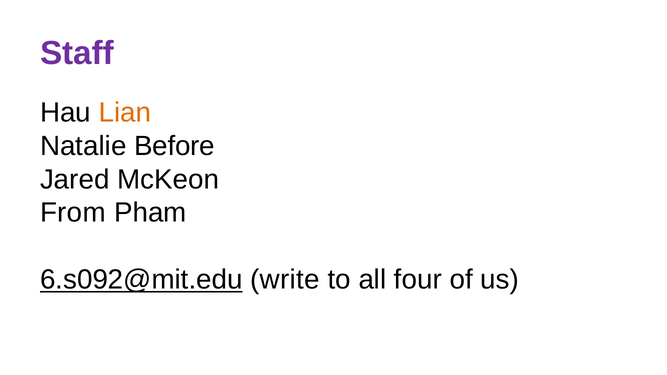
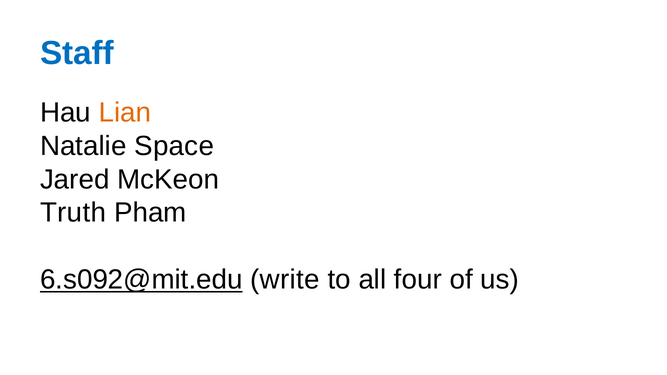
Staff colour: purple -> blue
Before: Before -> Space
From: From -> Truth
